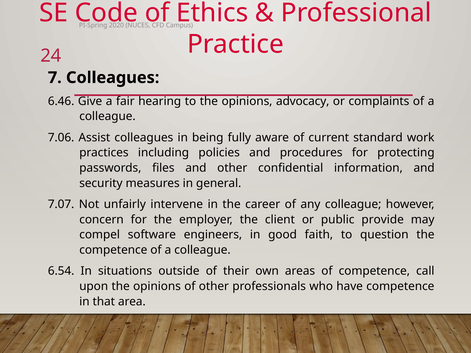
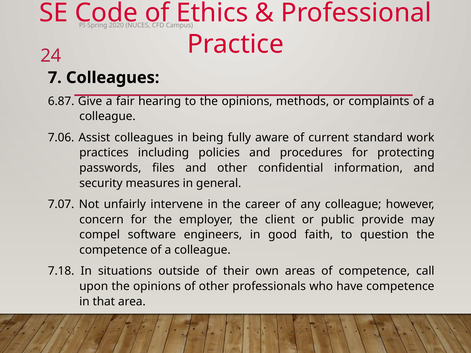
6.46: 6.46 -> 6.87
advocacy: advocacy -> methods
6.54: 6.54 -> 7.18
